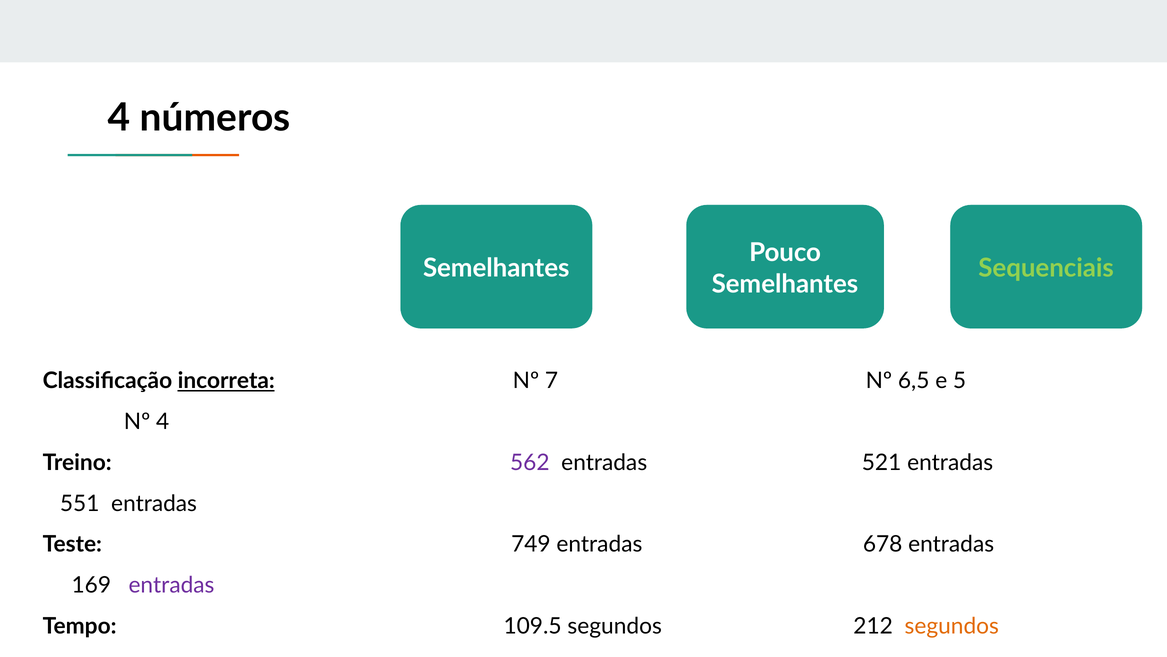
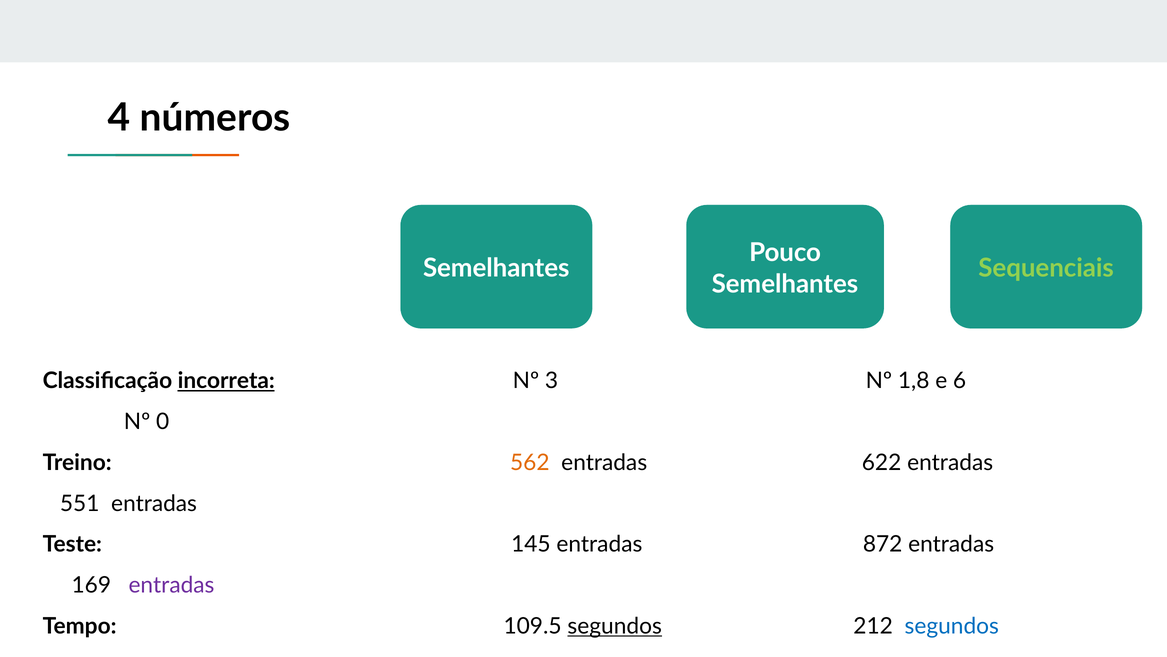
7: 7 -> 3
6,5: 6,5 -> 1,8
5: 5 -> 6
Nº 4: 4 -> 0
562 colour: purple -> orange
521: 521 -> 622
749: 749 -> 145
678: 678 -> 872
segundos at (615, 626) underline: none -> present
segundos at (952, 626) colour: orange -> blue
